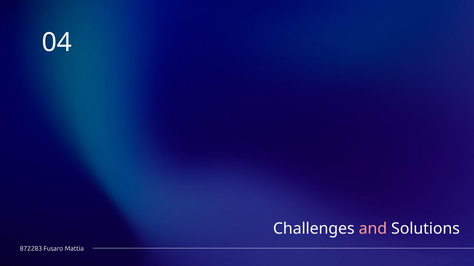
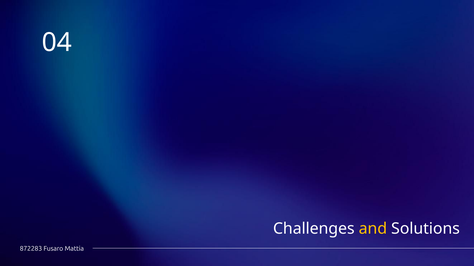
and colour: pink -> yellow
